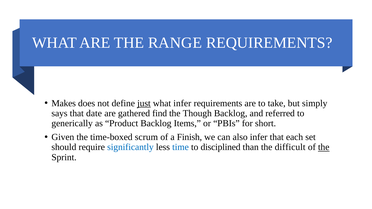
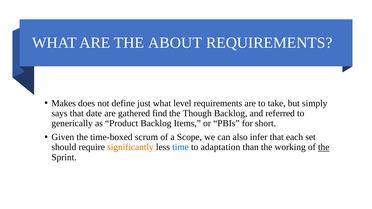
RANGE: RANGE -> ABOUT
just underline: present -> none
what infer: infer -> level
Finish: Finish -> Scope
significantly colour: blue -> orange
disciplined: disciplined -> adaptation
difficult: difficult -> working
